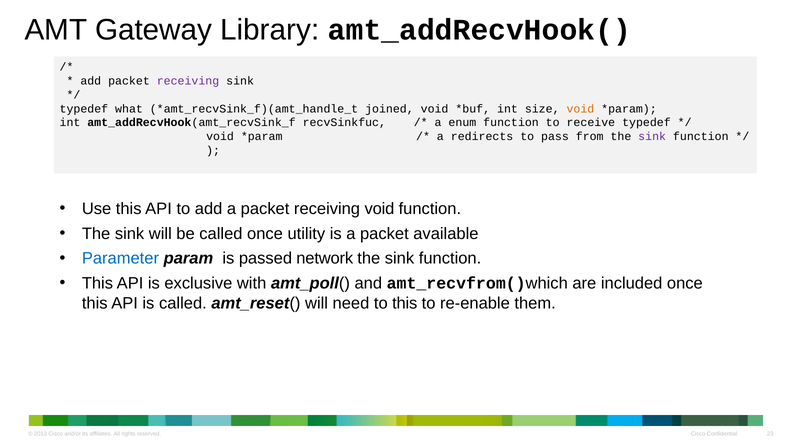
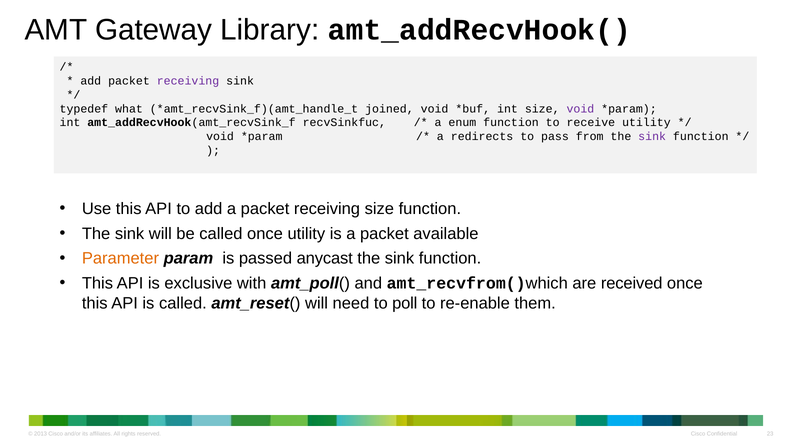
void at (580, 109) colour: orange -> purple
receive typedef: typedef -> utility
receiving void: void -> size
Parameter colour: blue -> orange
network: network -> anycast
included: included -> received
to this: this -> poll
